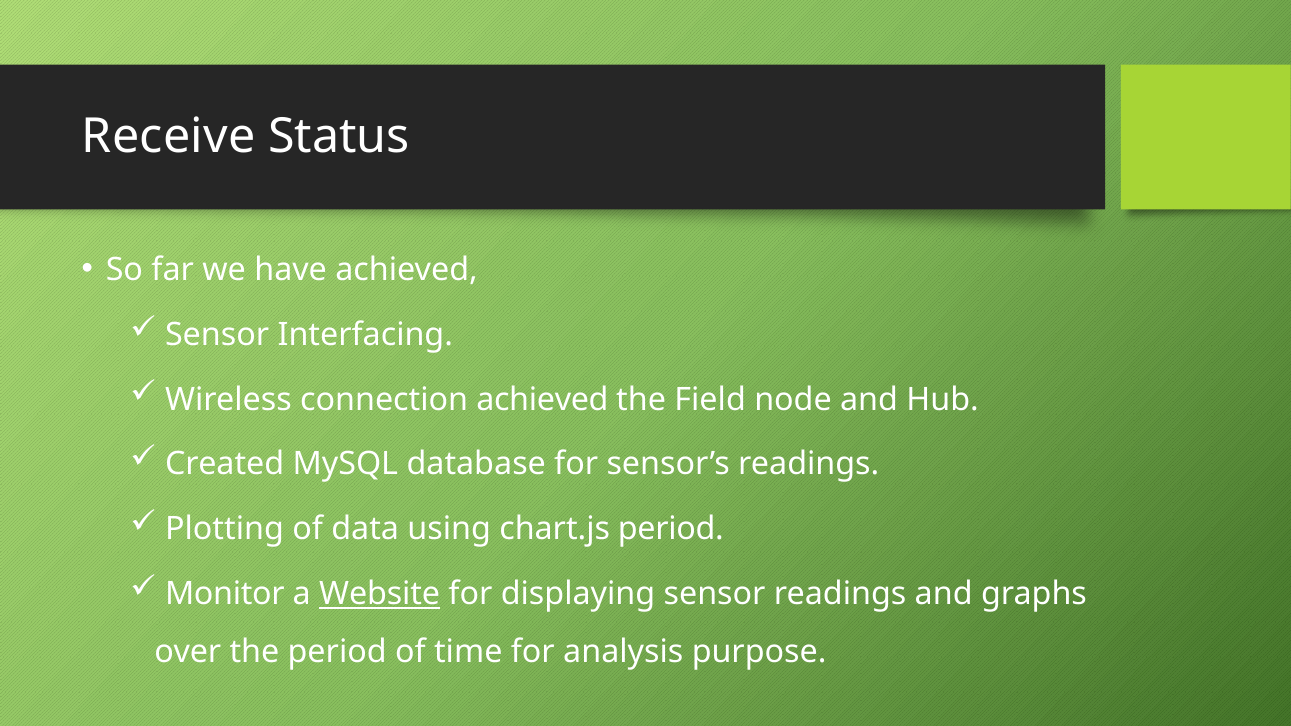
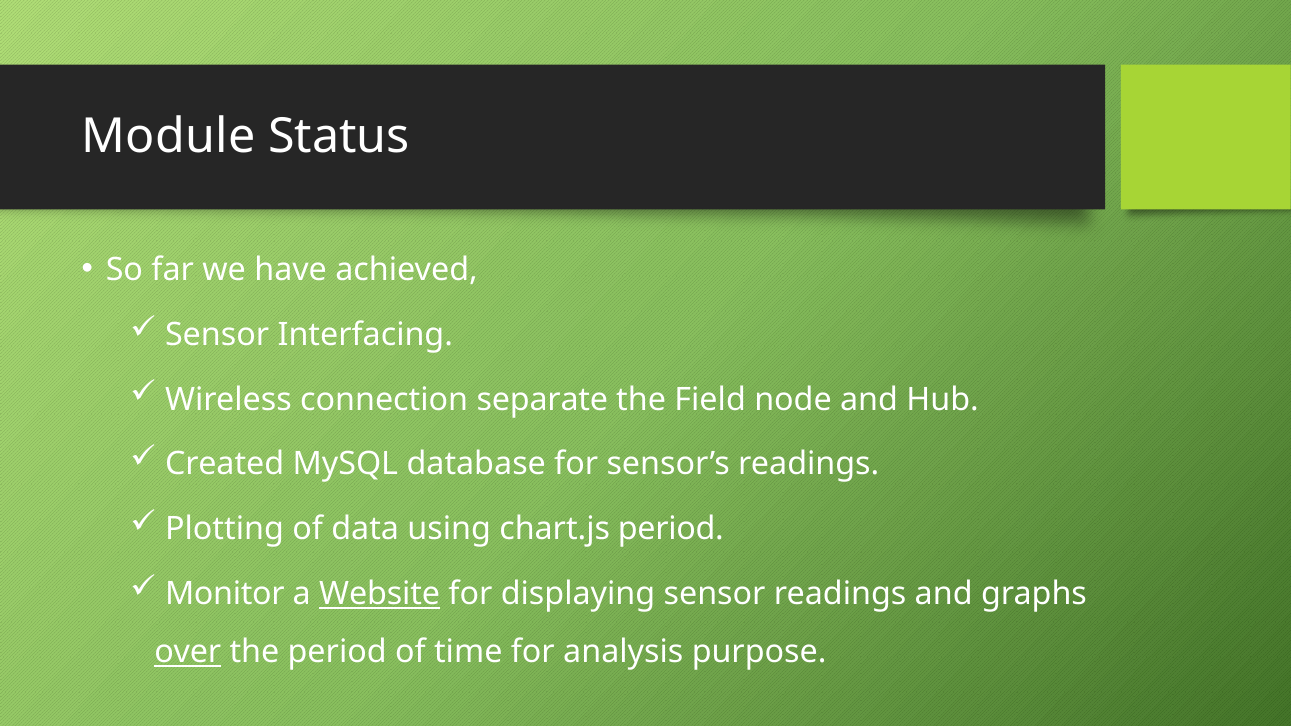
Receive: Receive -> Module
connection achieved: achieved -> separate
over underline: none -> present
